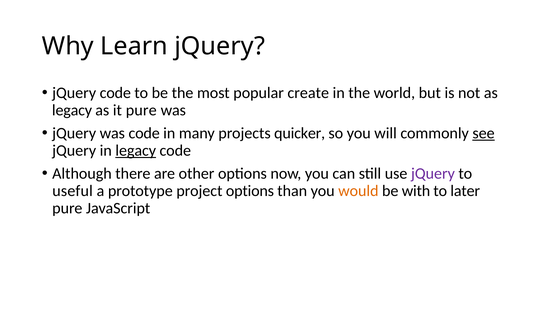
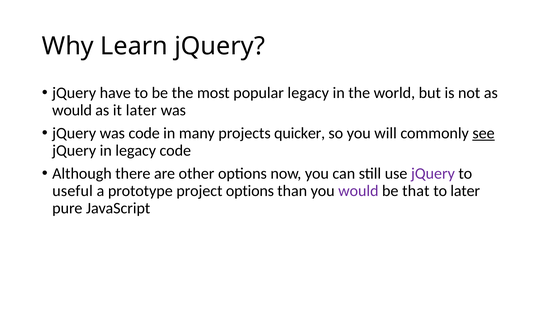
jQuery code: code -> have
popular create: create -> legacy
legacy at (72, 110): legacy -> would
it pure: pure -> later
legacy at (136, 151) underline: present -> none
would at (358, 191) colour: orange -> purple
with: with -> that
